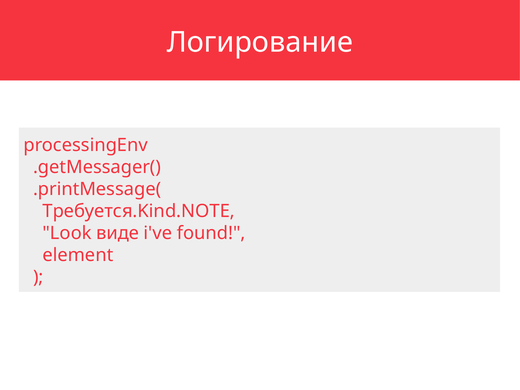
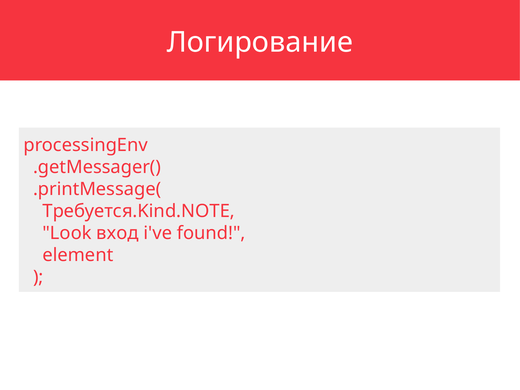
виде: виде -> вход
